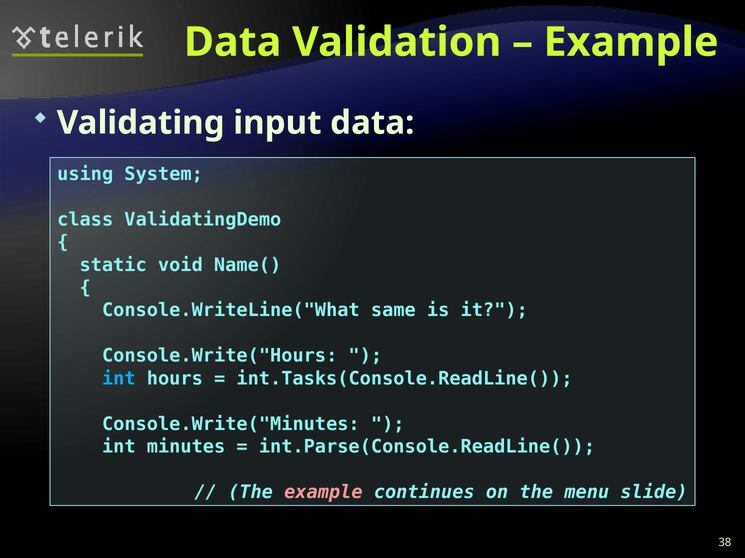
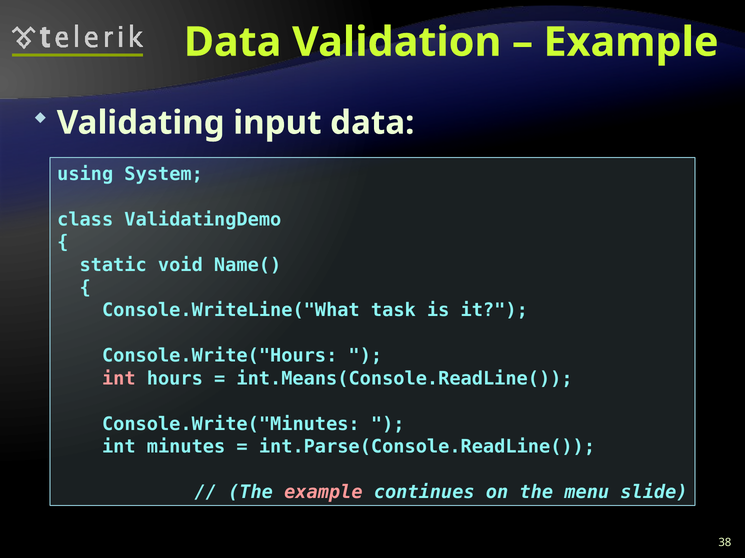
same: same -> task
int at (119, 379) colour: light blue -> pink
int.Tasks(Console.ReadLine(: int.Tasks(Console.ReadLine( -> int.Means(Console.ReadLine(
